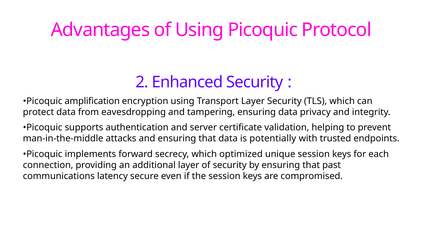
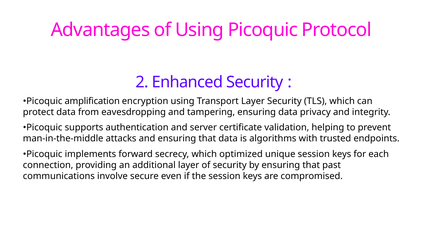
potentially: potentially -> algorithms
latency: latency -> involve
